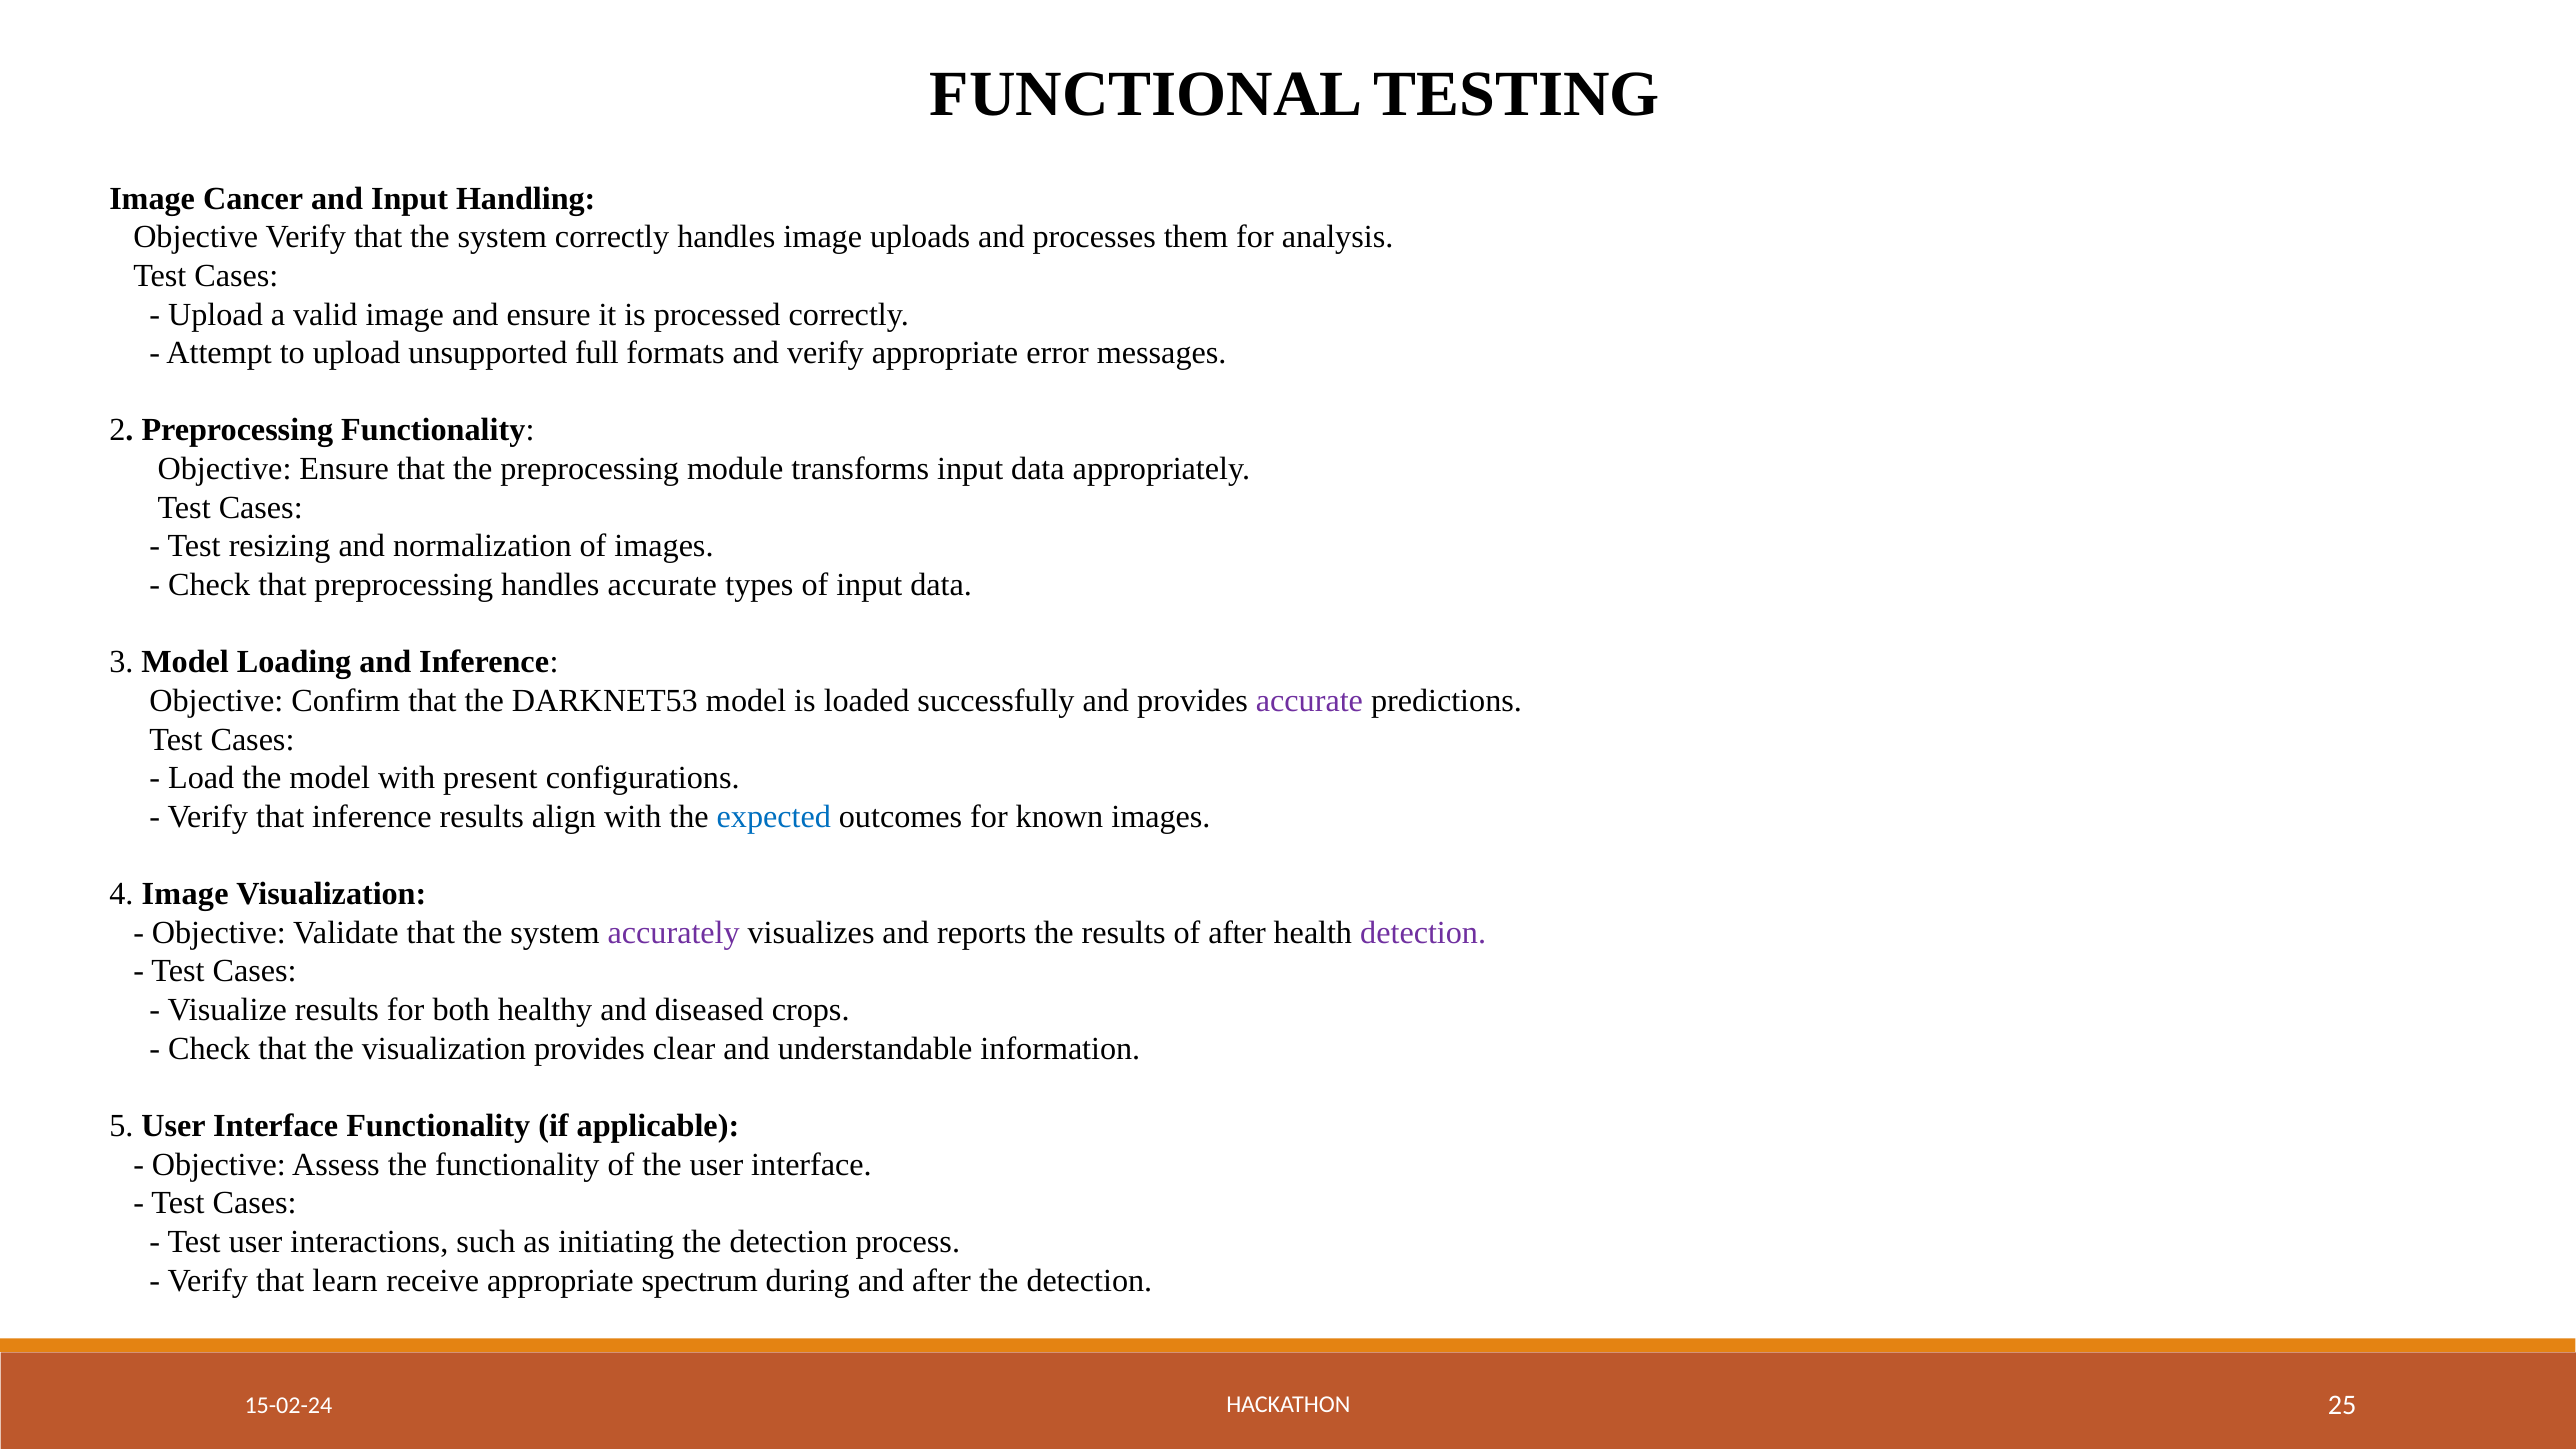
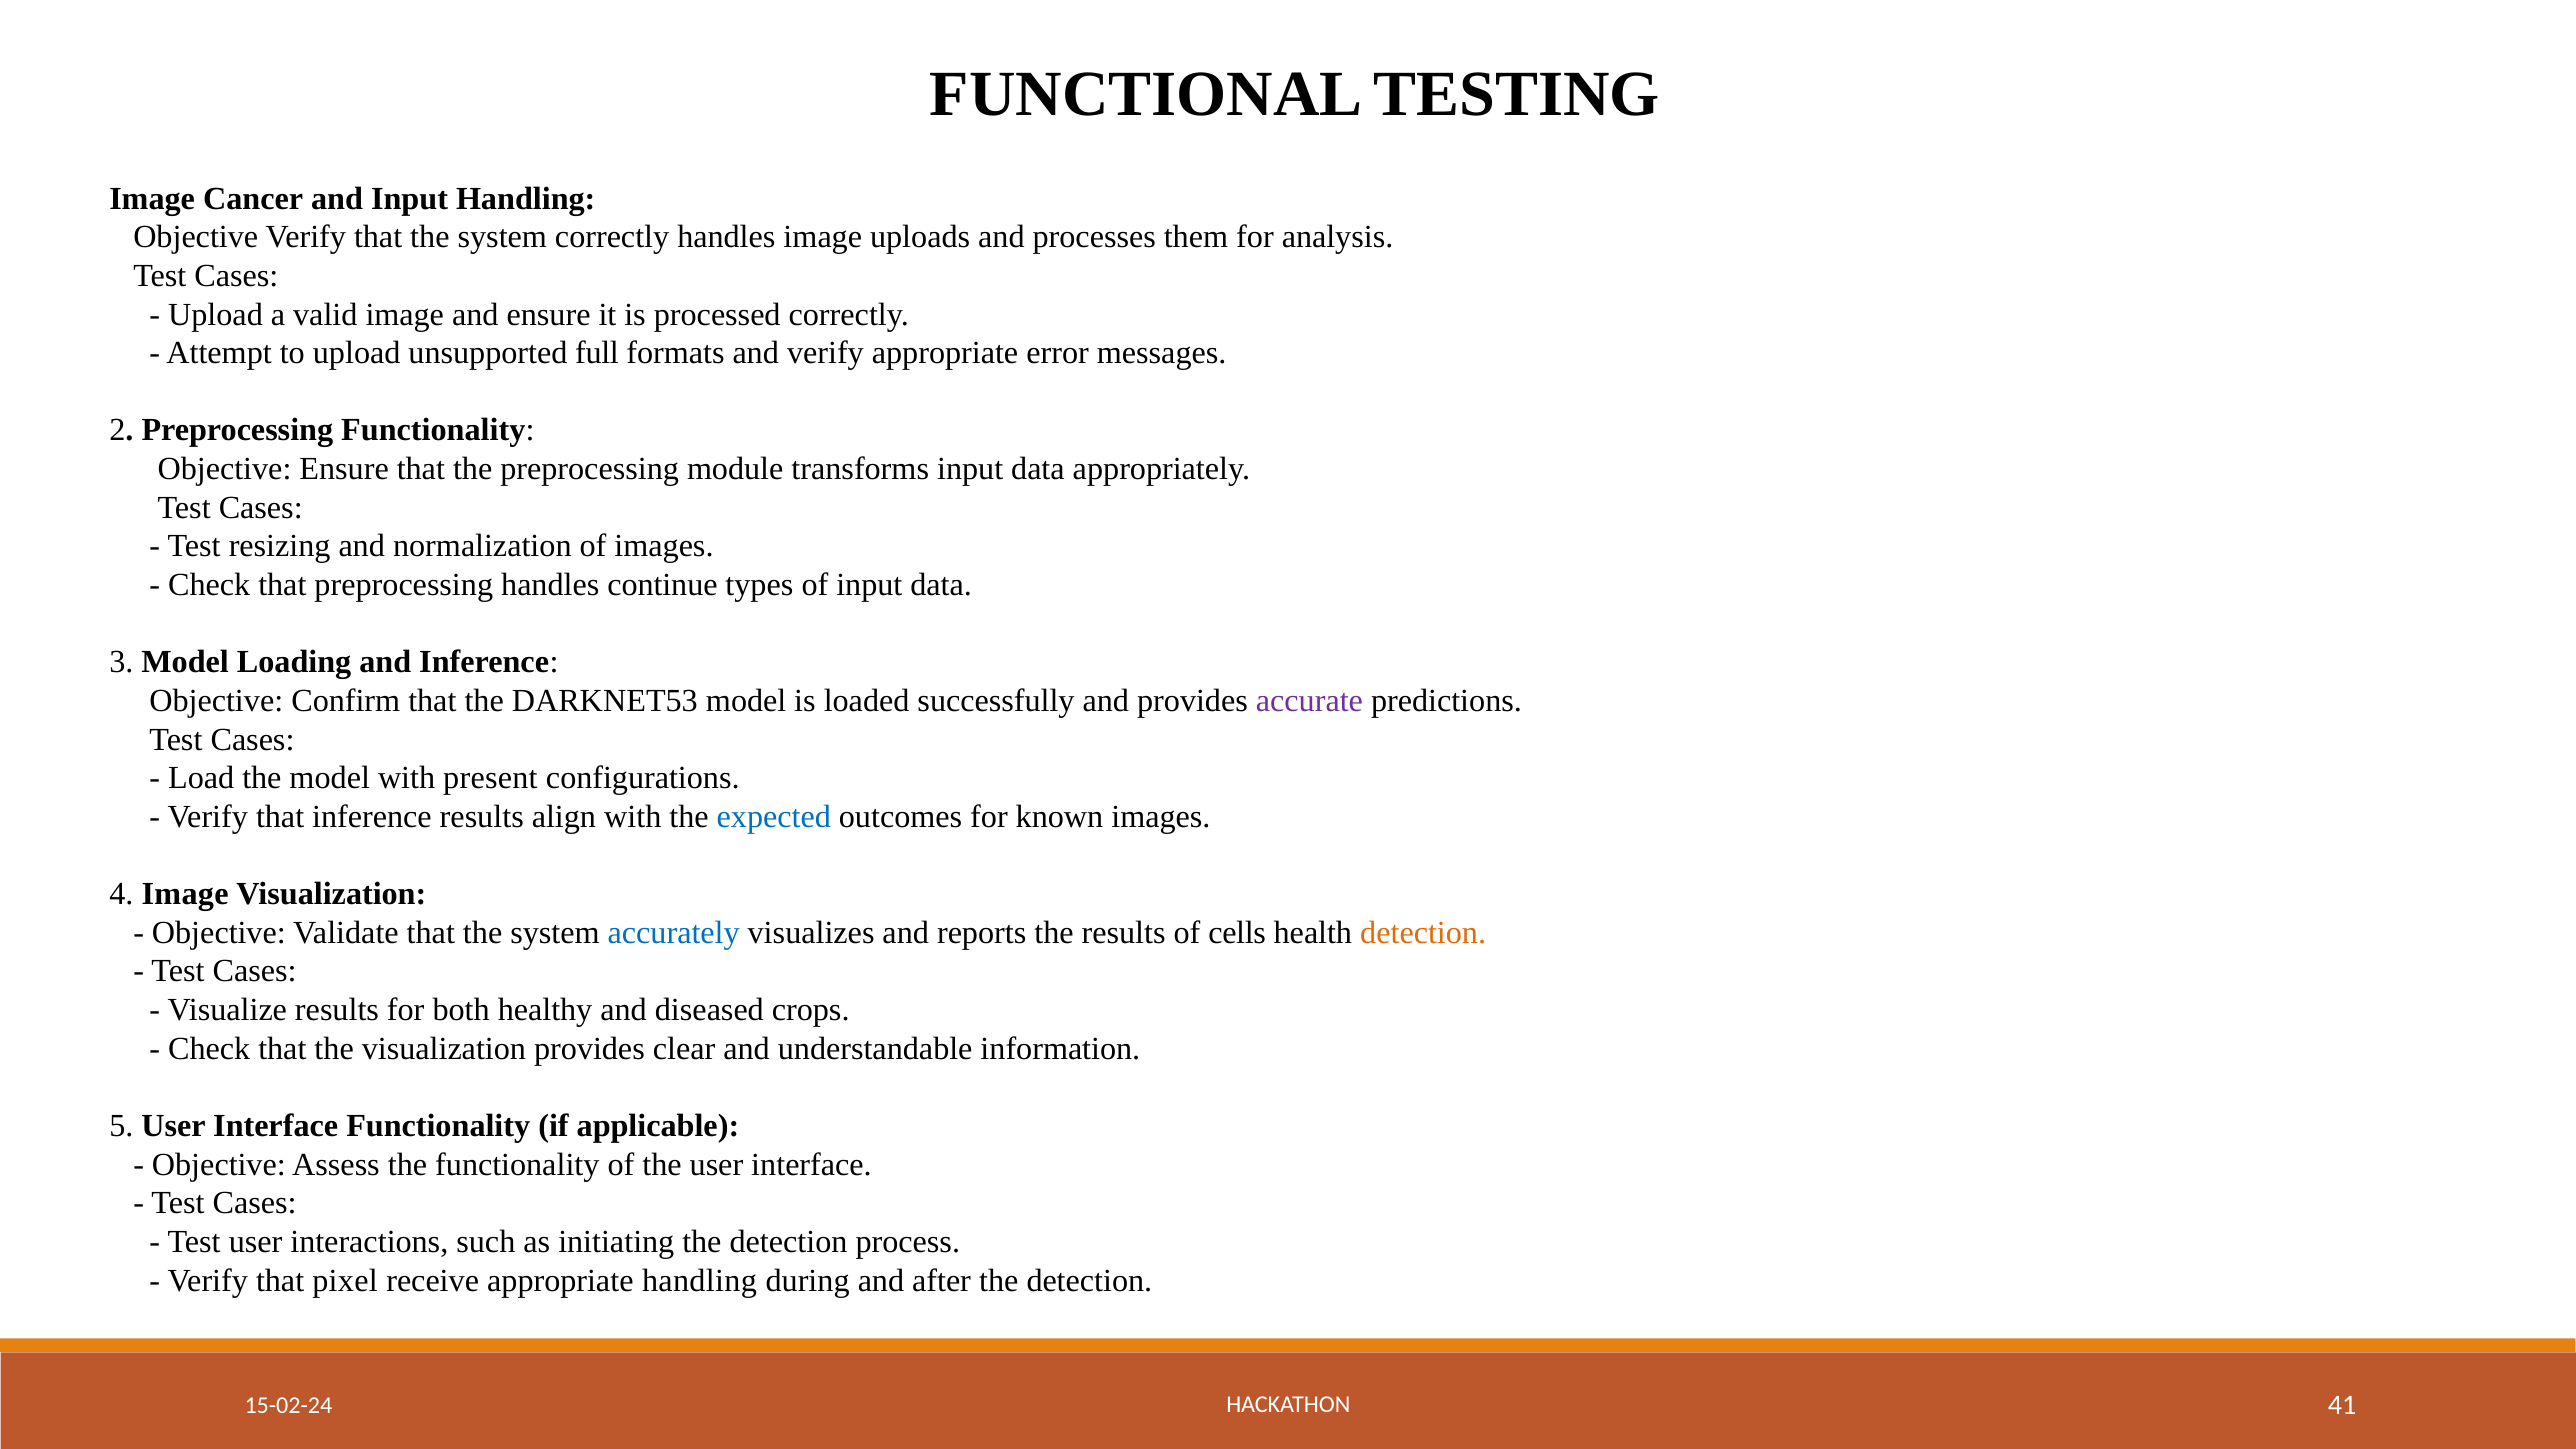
handles accurate: accurate -> continue
accurately colour: purple -> blue
of after: after -> cells
detection at (1423, 933) colour: purple -> orange
learn: learn -> pixel
appropriate spectrum: spectrum -> handling
25: 25 -> 41
